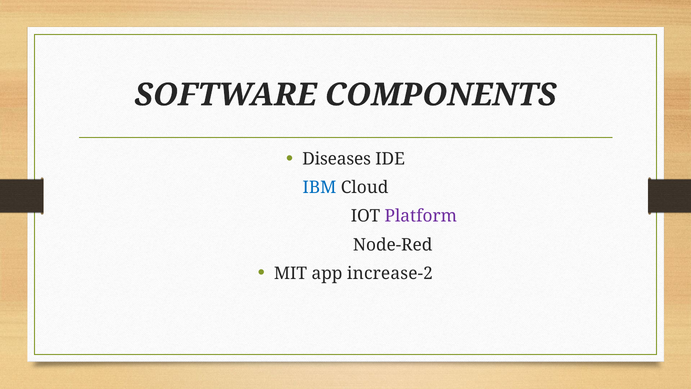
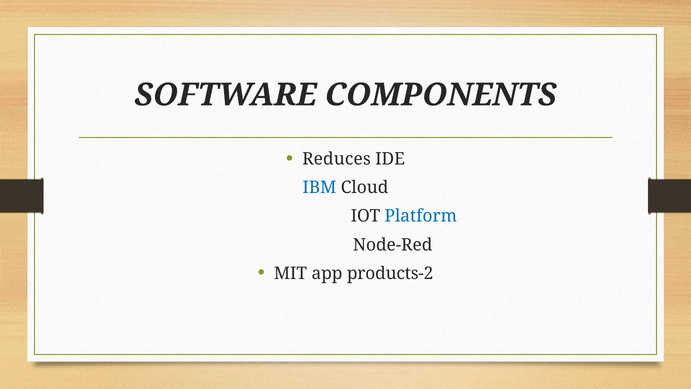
Diseases: Diseases -> Reduces
Platform colour: purple -> blue
increase-2: increase-2 -> products-2
